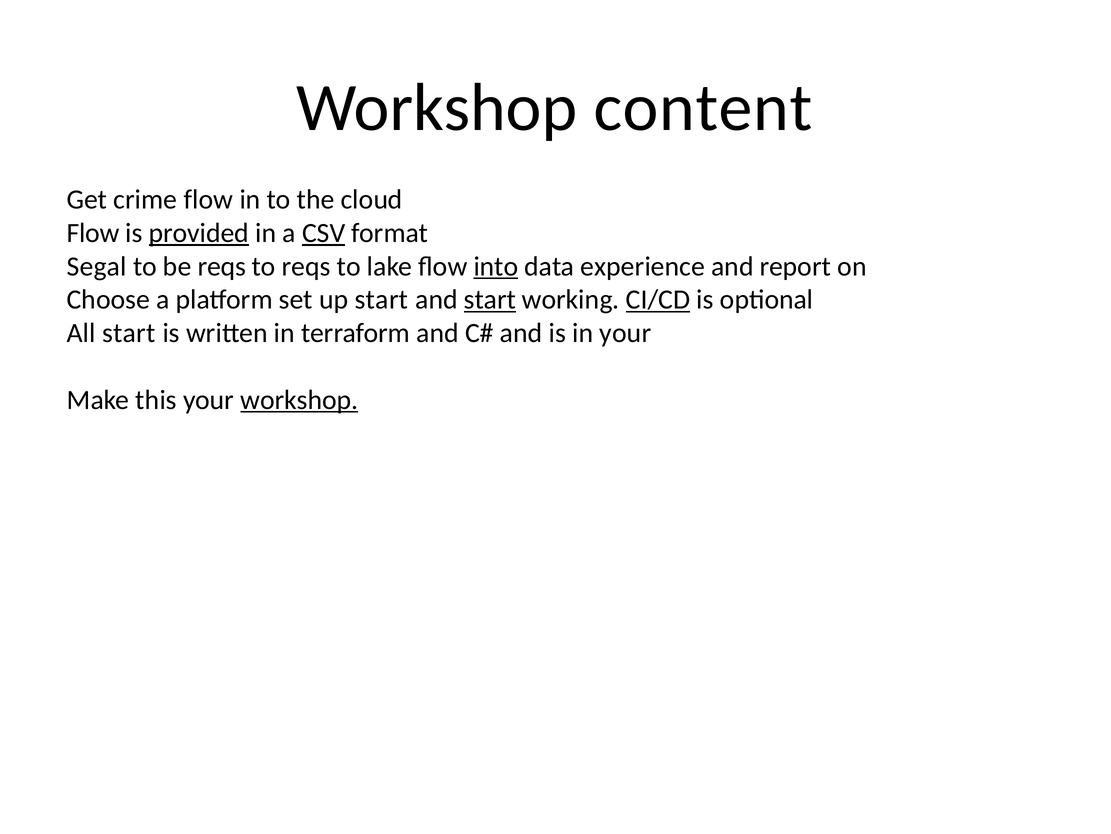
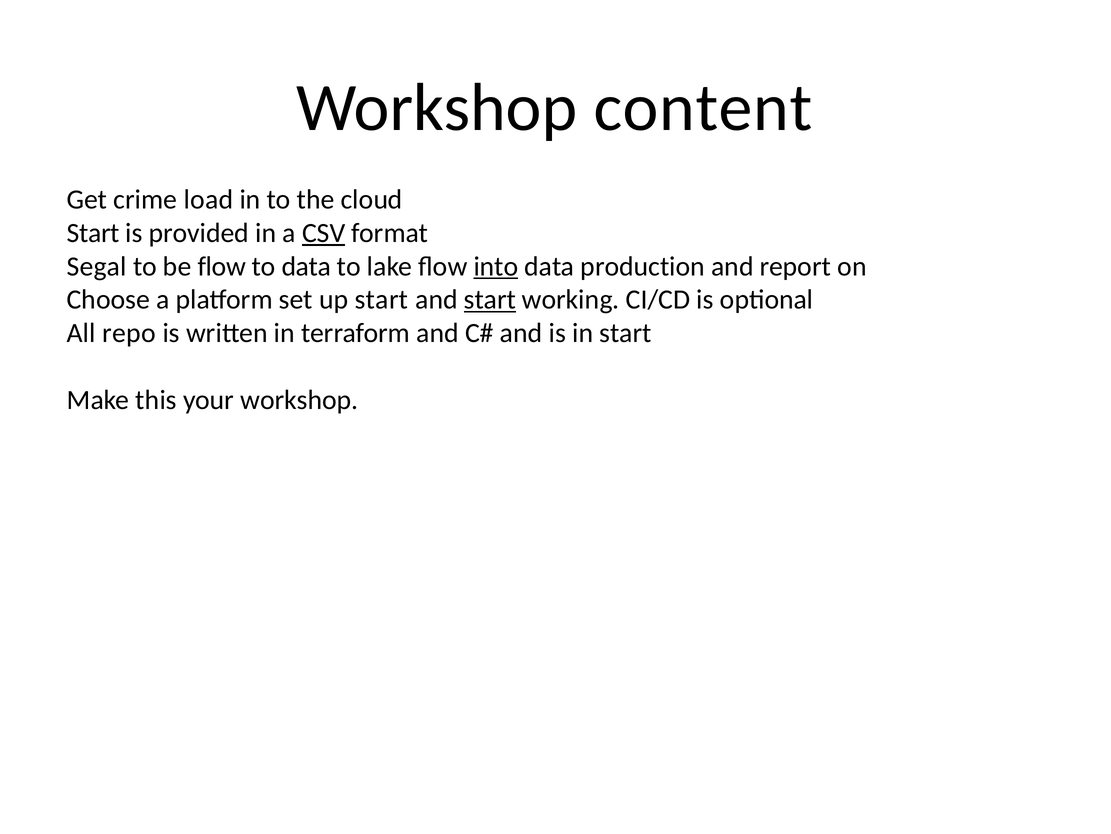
crime flow: flow -> load
Flow at (93, 233): Flow -> Start
provided underline: present -> none
be reqs: reqs -> flow
to reqs: reqs -> data
experience: experience -> production
CI/CD underline: present -> none
All start: start -> repo
in your: your -> start
workshop at (299, 400) underline: present -> none
